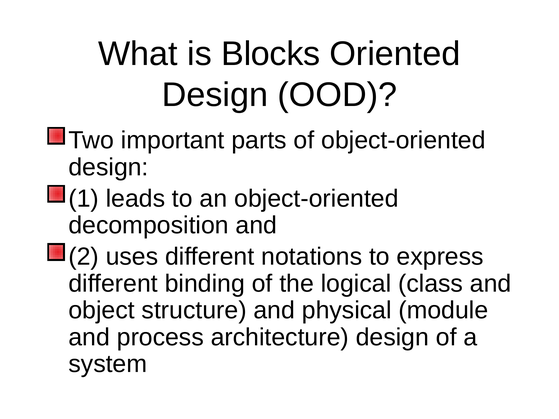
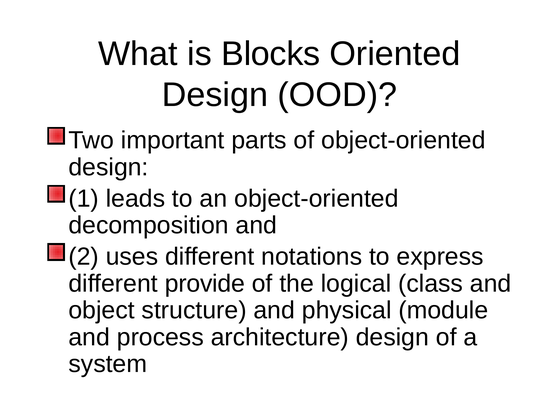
binding: binding -> provide
